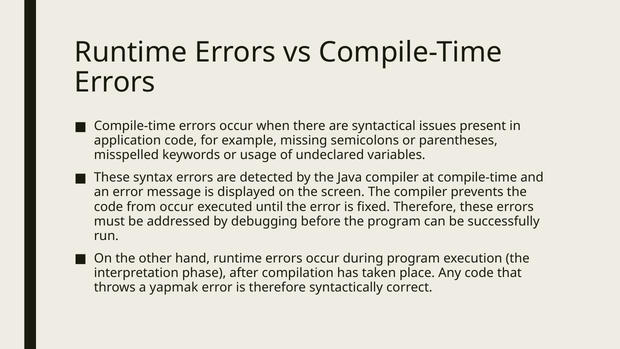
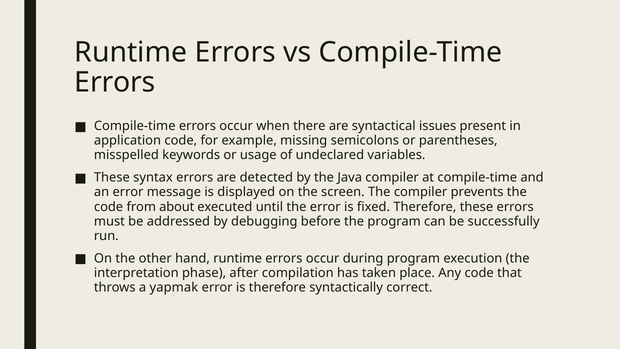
from occur: occur -> about
